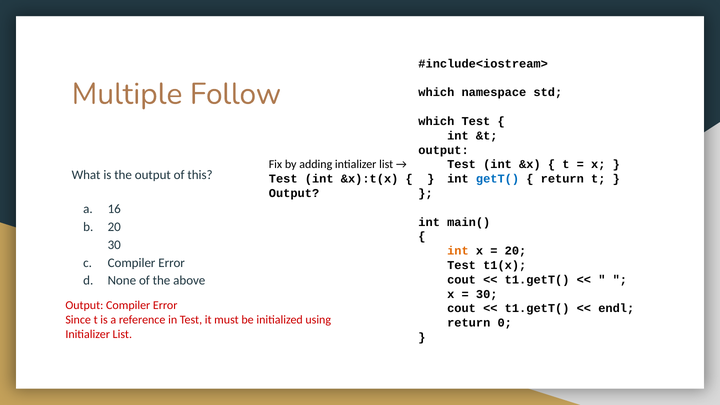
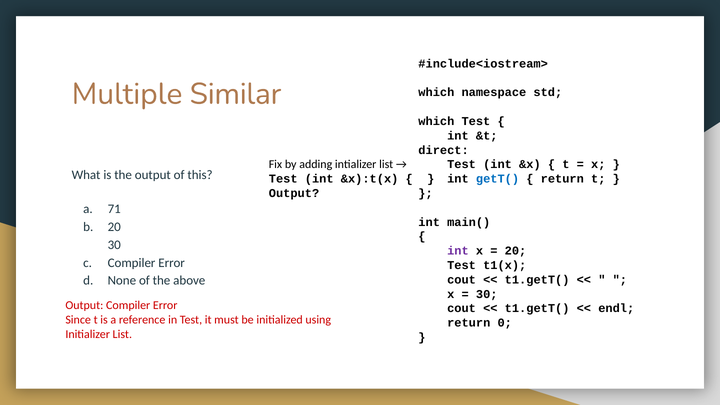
Follow: Follow -> Similar
output at (444, 150): output -> direct
16: 16 -> 71
int at (458, 251) colour: orange -> purple
